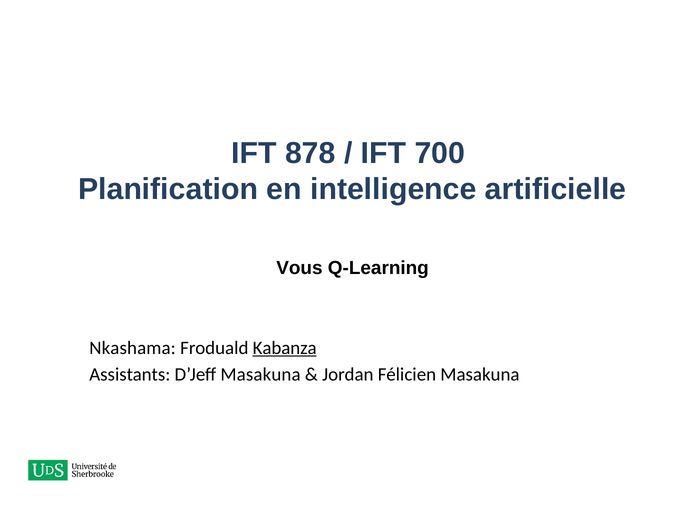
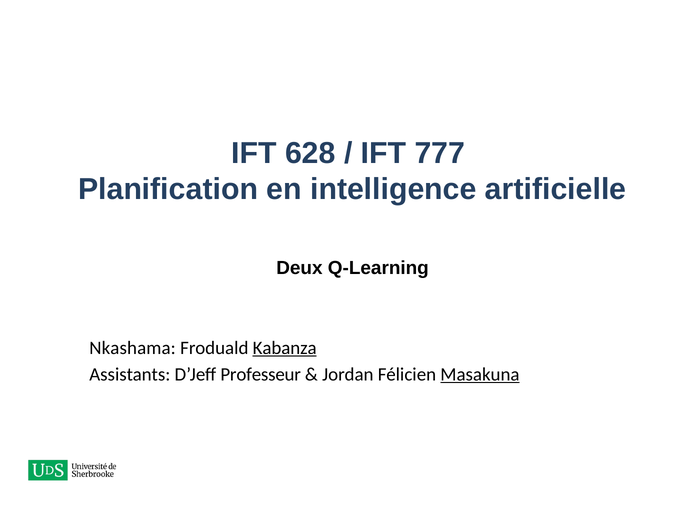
878: 878 -> 628
700: 700 -> 777
Vous: Vous -> Deux
D’Jeff Masakuna: Masakuna -> Professeur
Masakuna at (480, 374) underline: none -> present
